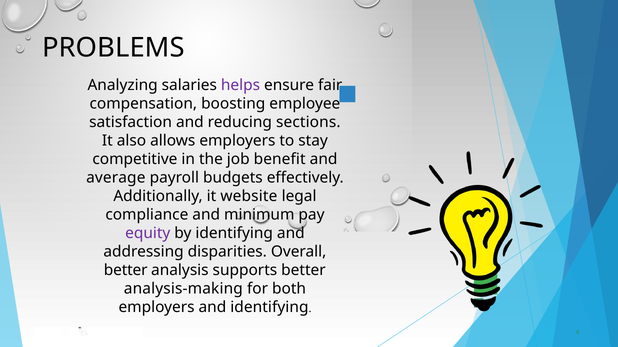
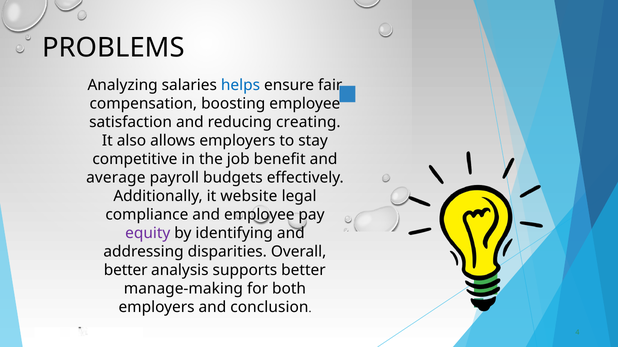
helps colour: purple -> blue
sections: sections -> creating
and minimum: minimum -> employee
analysis-making: analysis-making -> manage-making
and identifying: identifying -> conclusion
